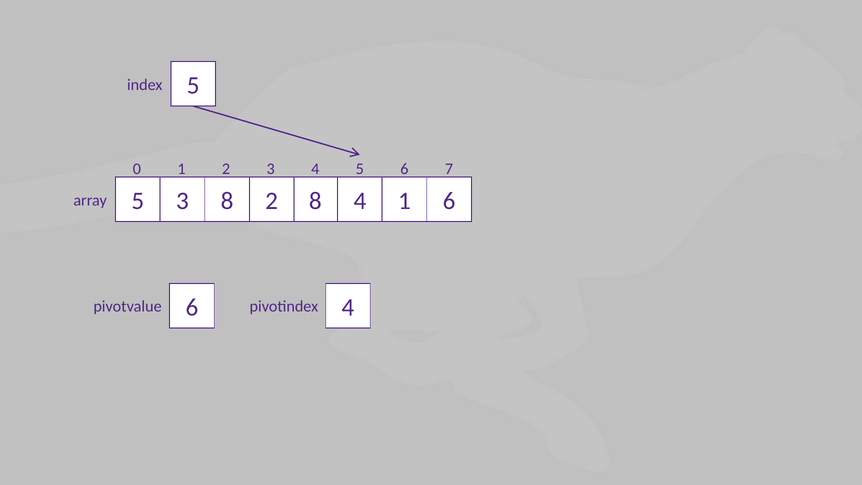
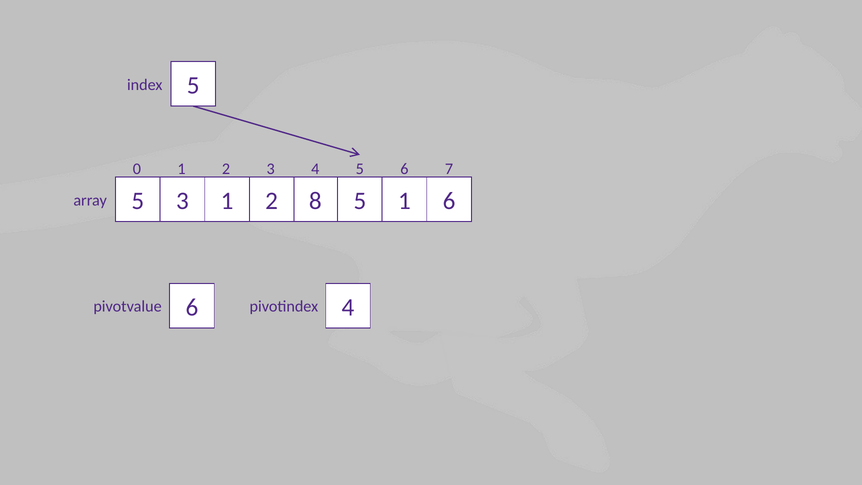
3 8: 8 -> 1
5 4: 4 -> 5
